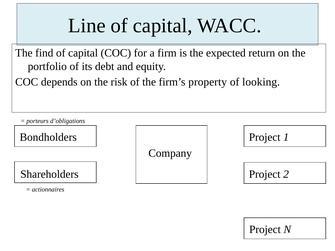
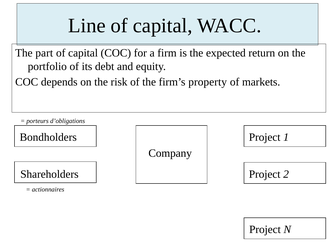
find: find -> part
looking: looking -> markets
